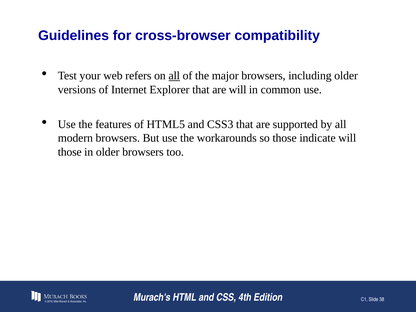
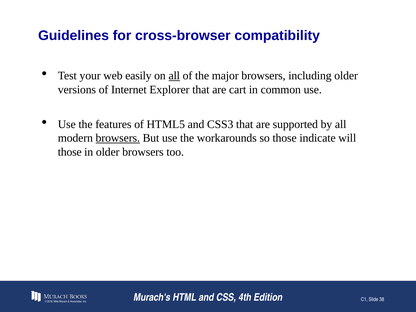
refers: refers -> easily
are will: will -> cart
browsers at (118, 138) underline: none -> present
